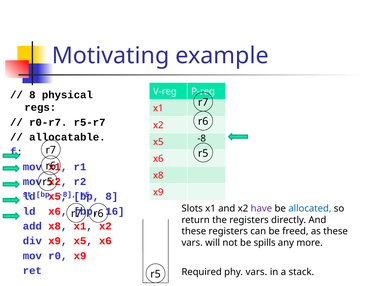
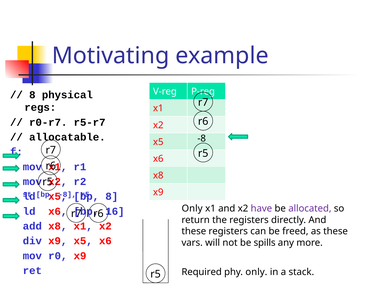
Slots at (192, 208): Slots -> Only
allocated colour: blue -> purple
phy vars: vars -> only
